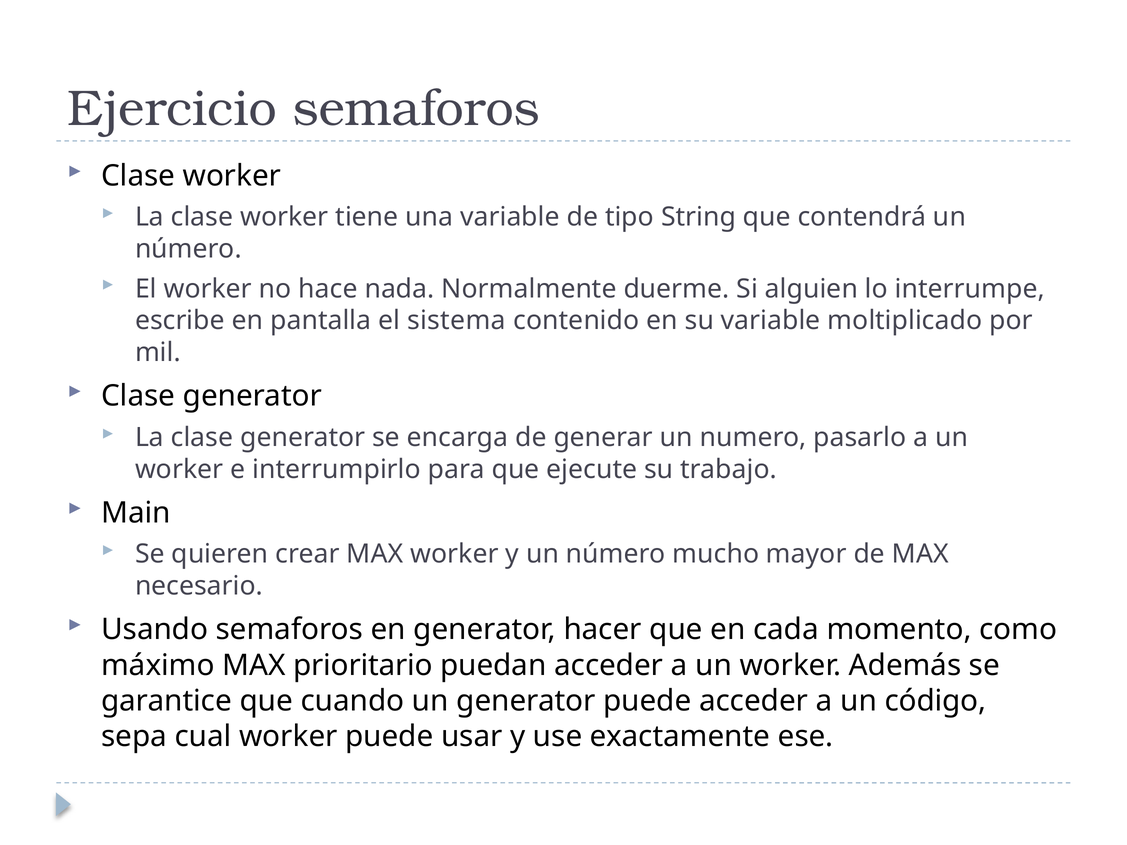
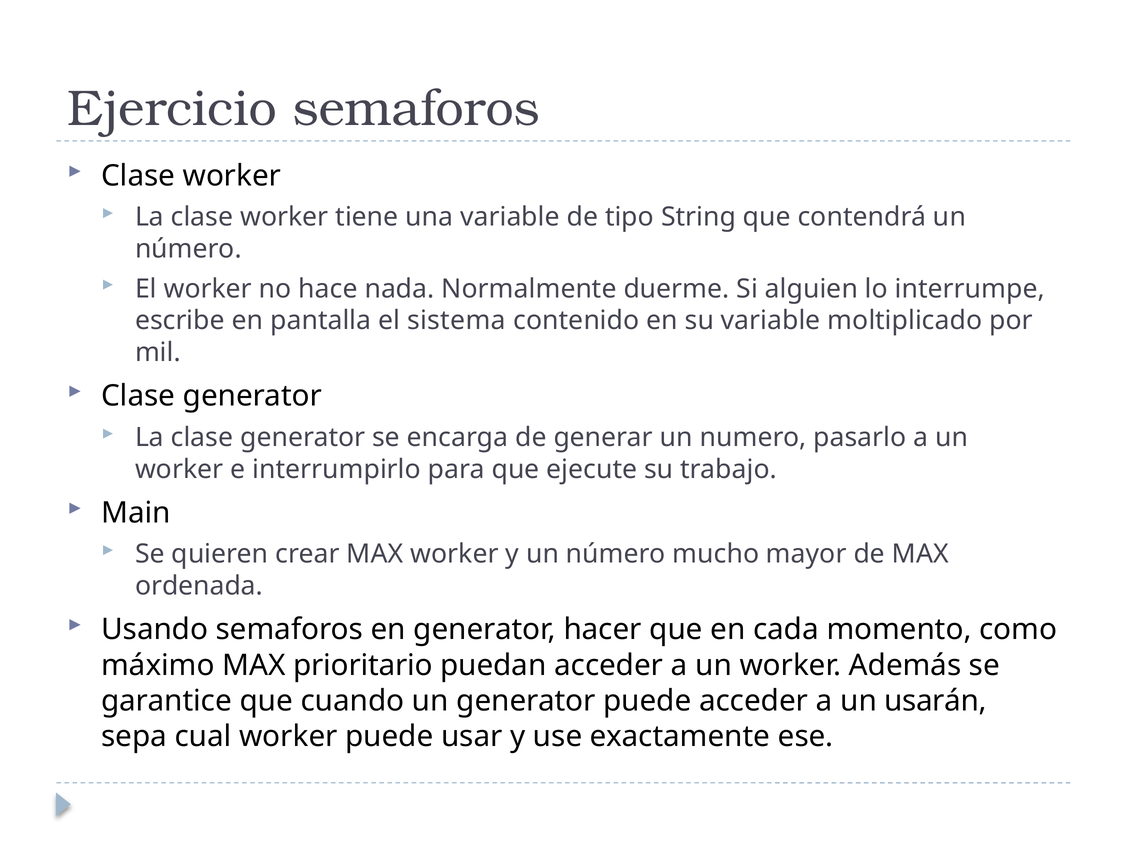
necesario: necesario -> ordenada
código: código -> usarán
